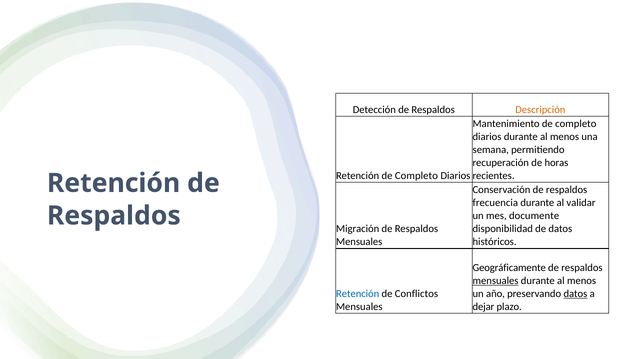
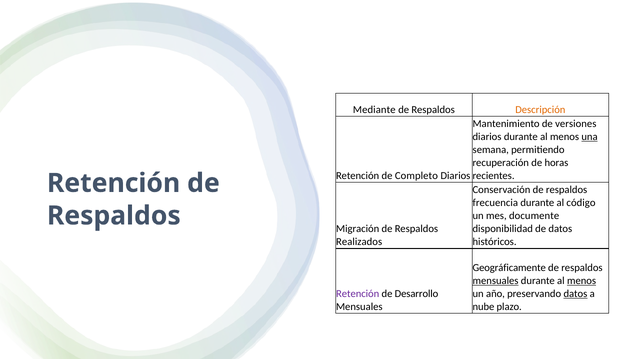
Detección: Detección -> Mediante
Mantenimiento de completo: completo -> versiones
una underline: none -> present
validar: validar -> código
Mensuales at (359, 242): Mensuales -> Realizados
menos at (582, 280) underline: none -> present
Retención at (358, 293) colour: blue -> purple
Conflictos: Conflictos -> Desarrollo
dejar: dejar -> nube
